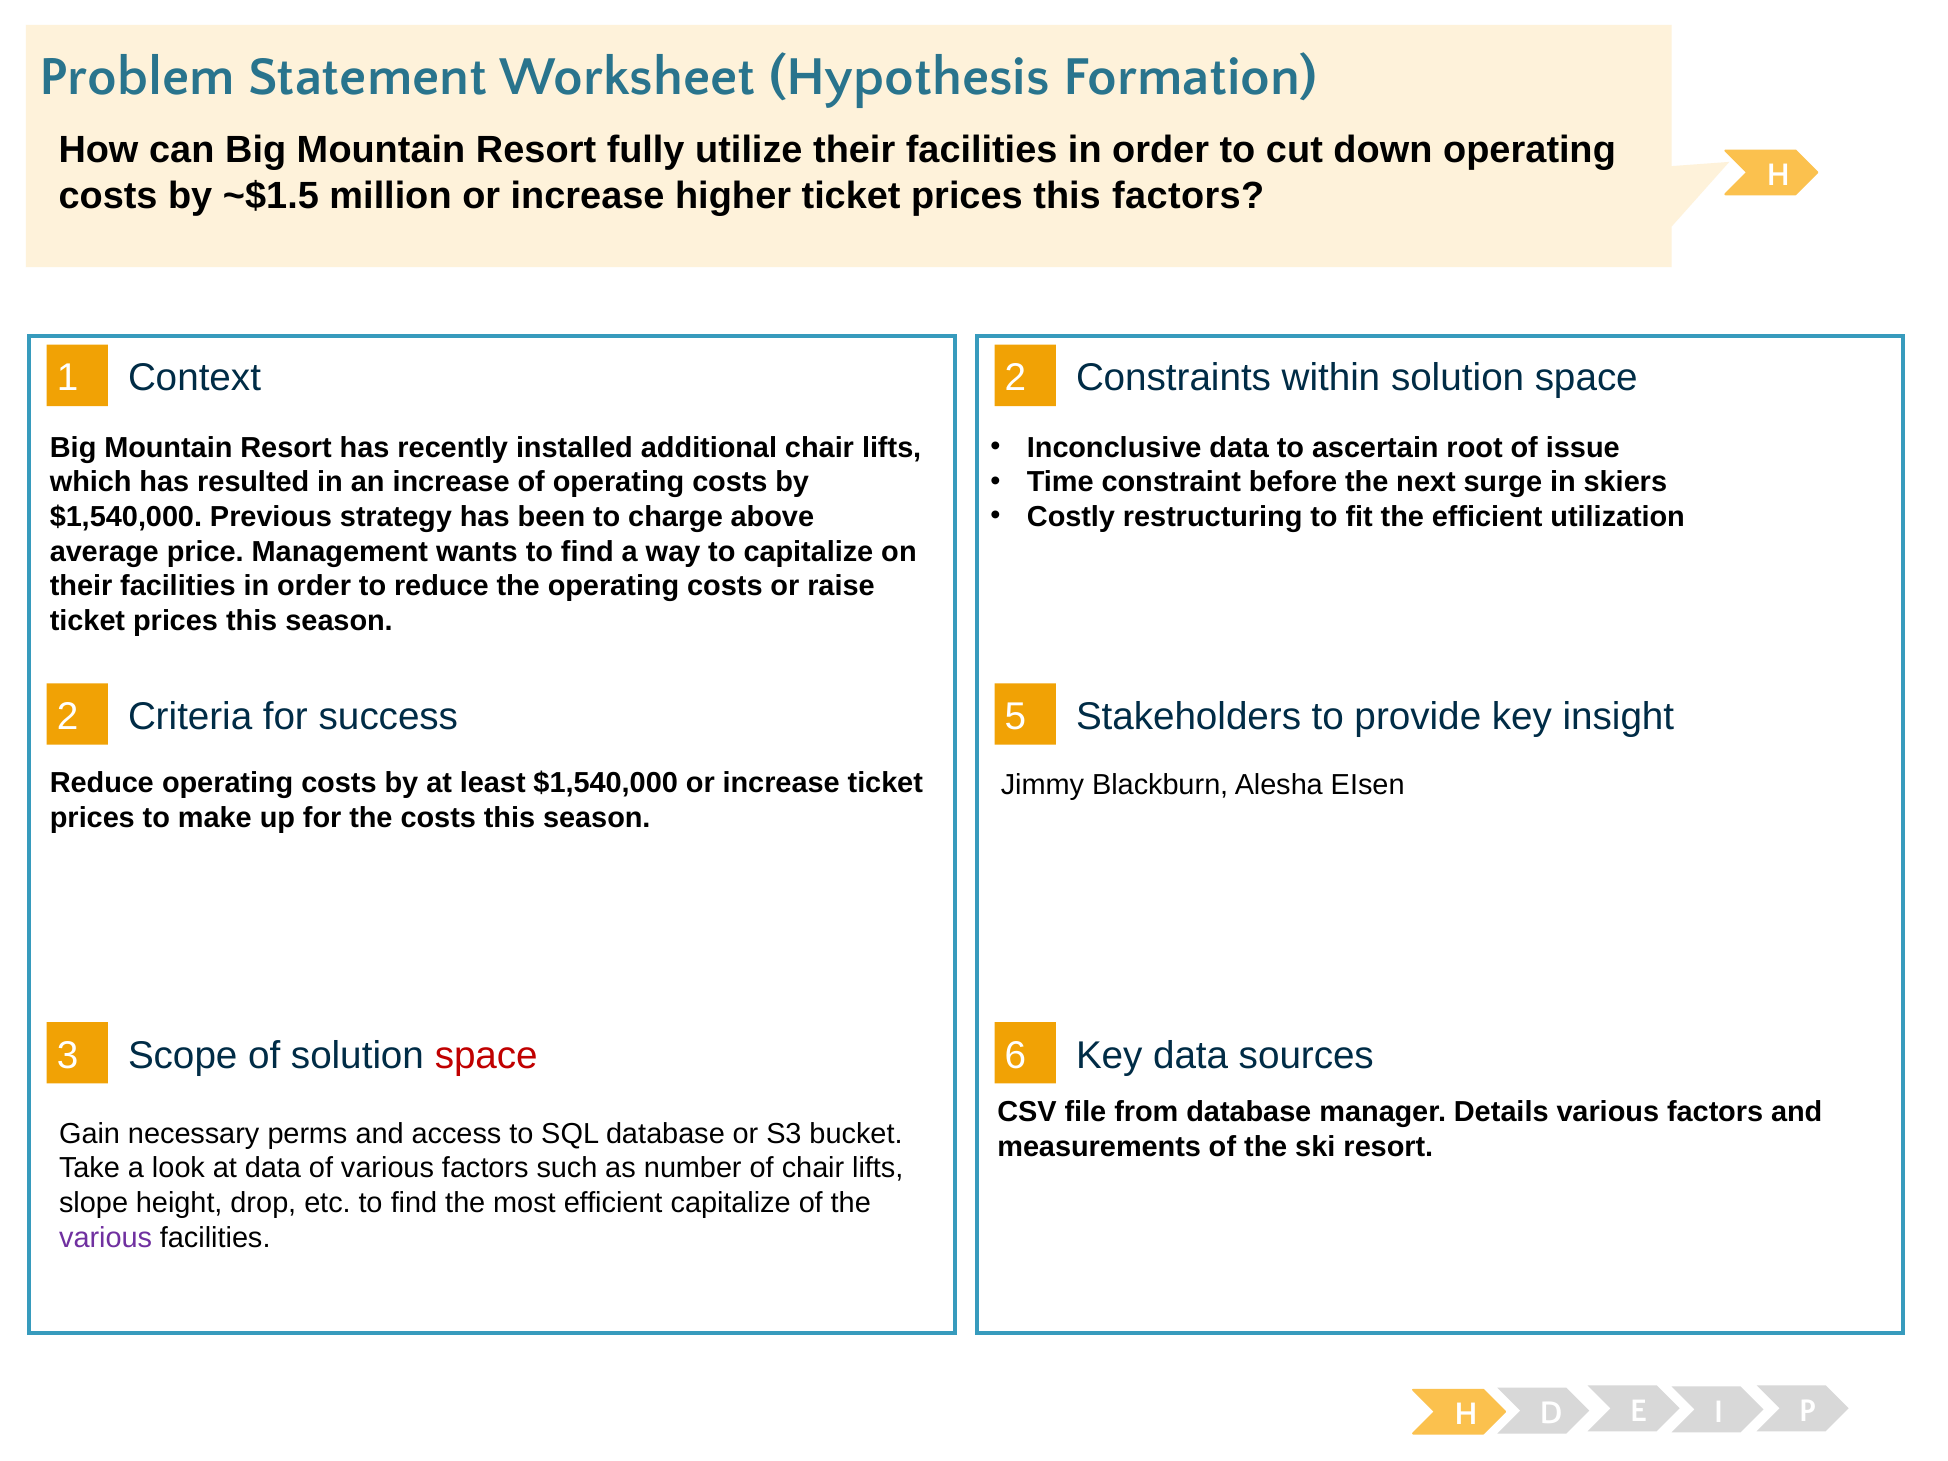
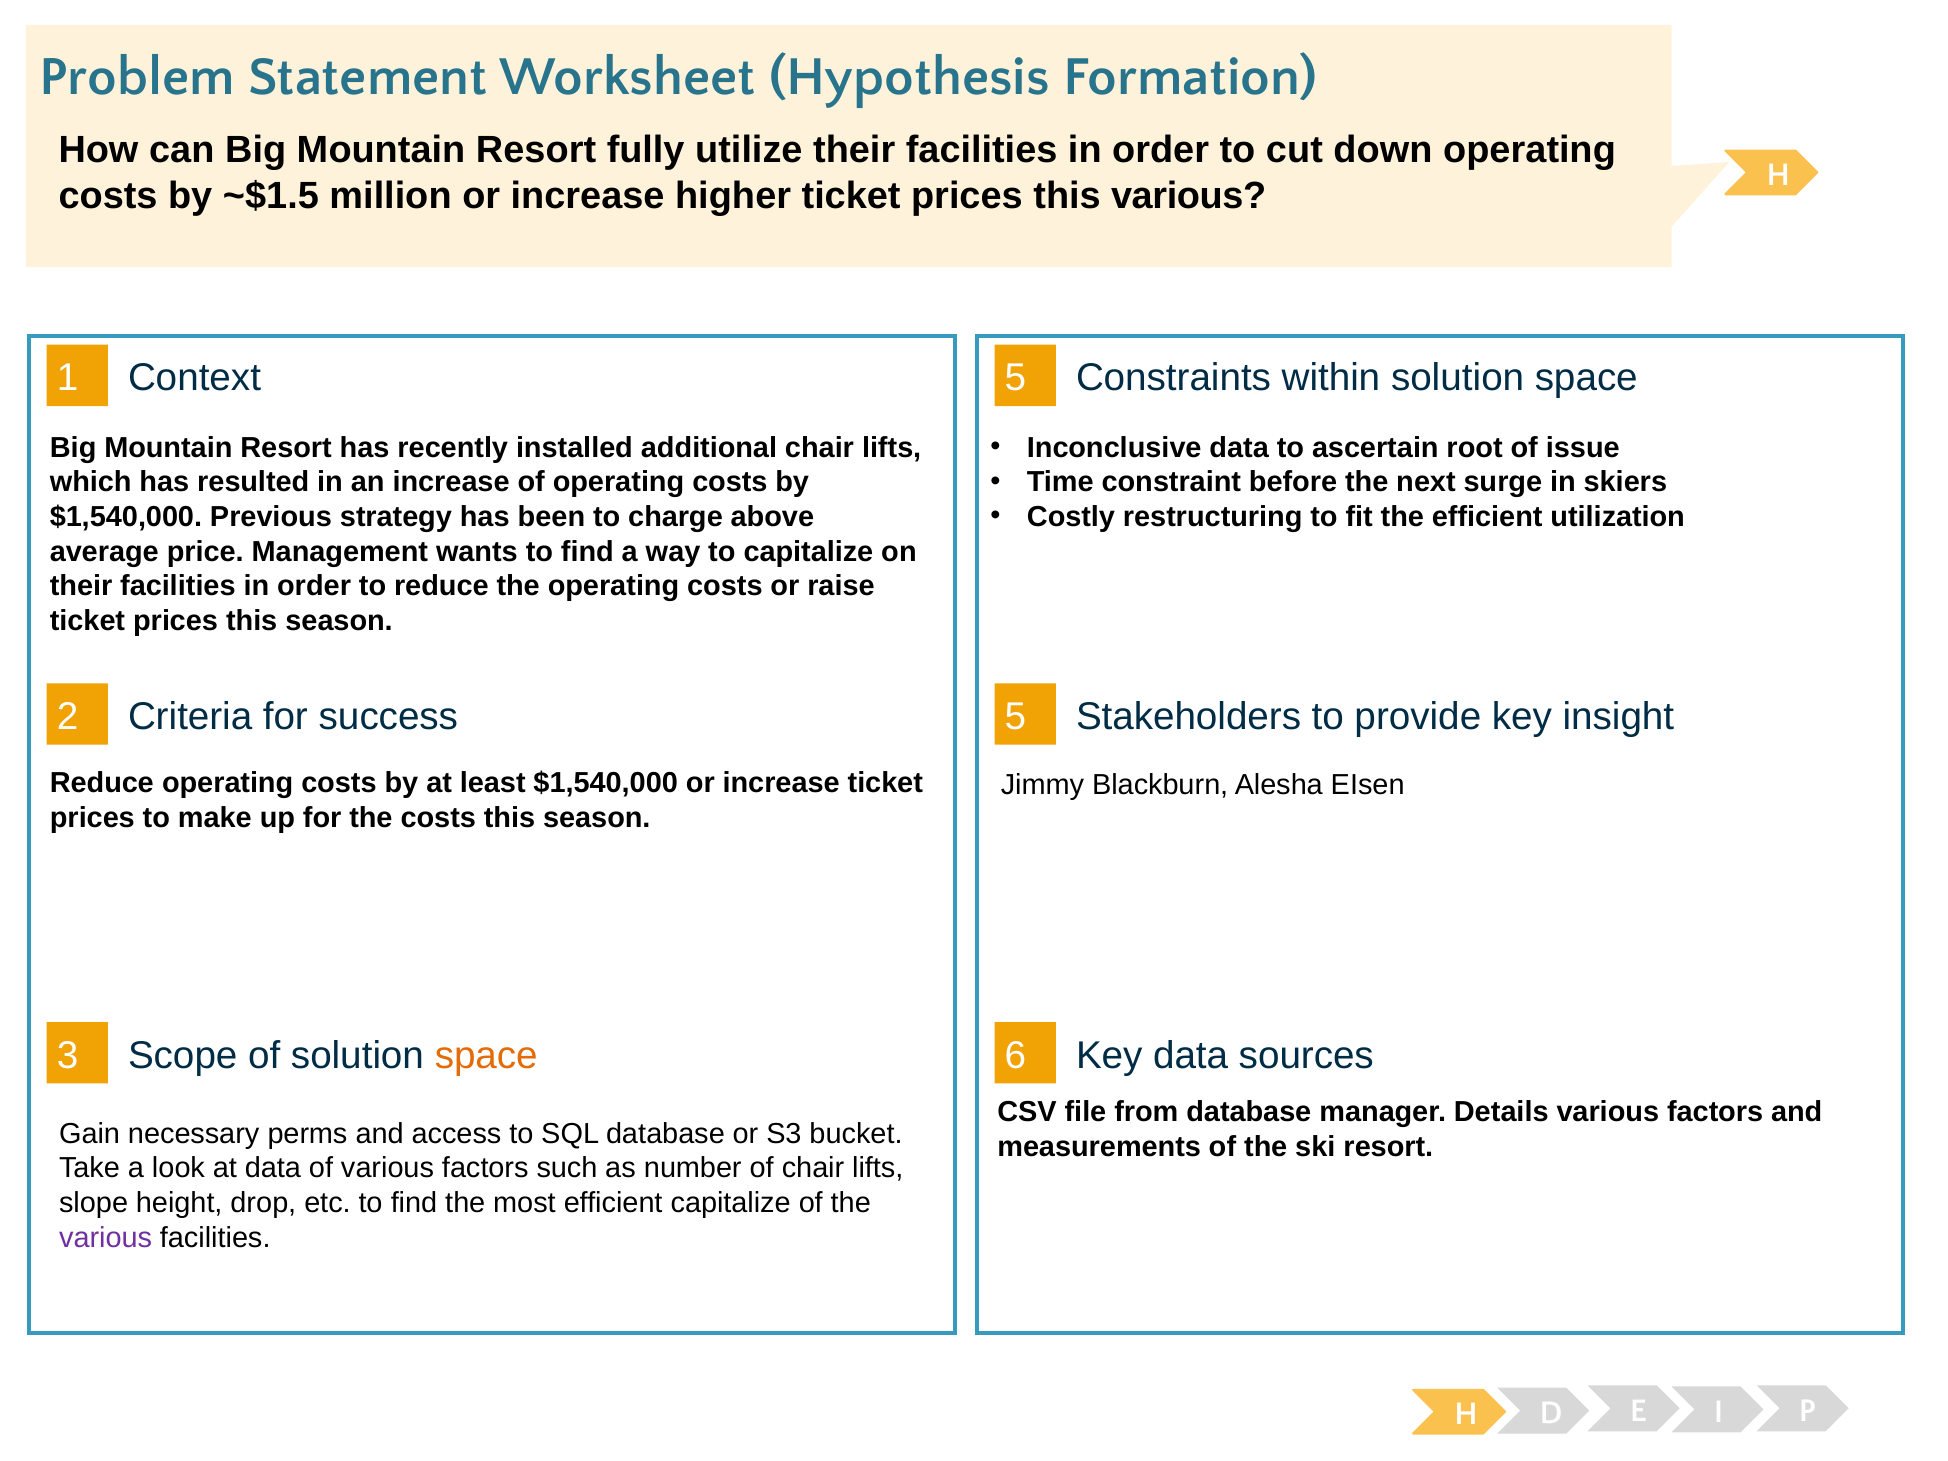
this factors: factors -> various
1 2: 2 -> 5
space at (486, 1055) colour: red -> orange
